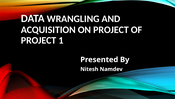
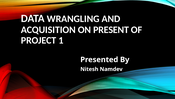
ON PROJECT: PROJECT -> PRESENT
